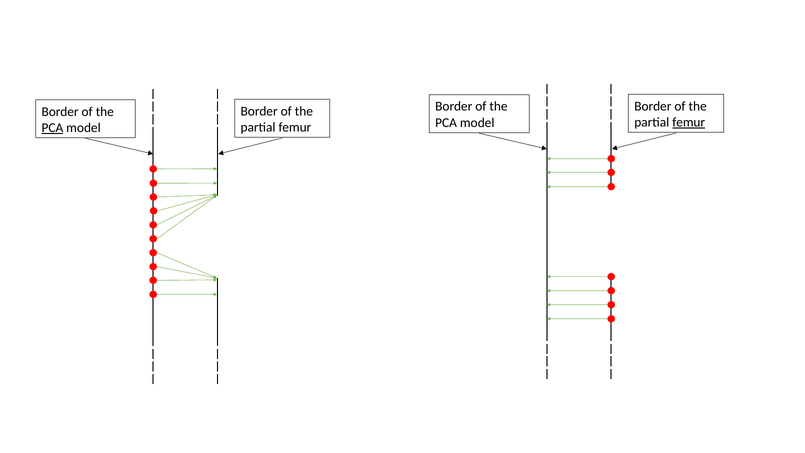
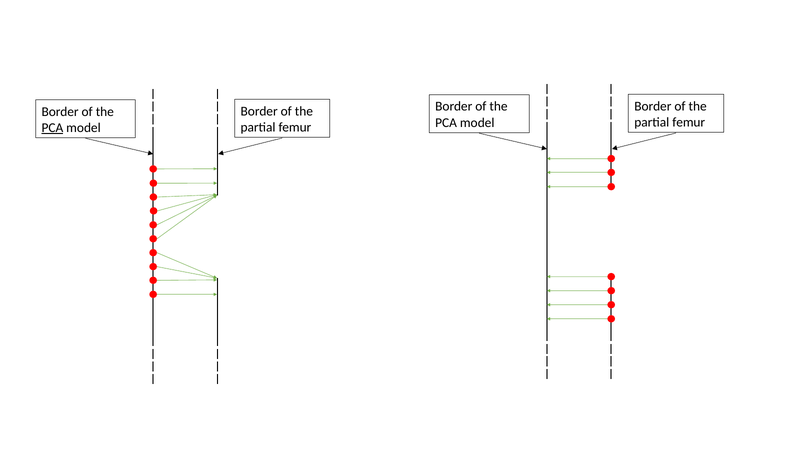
femur at (689, 122) underline: present -> none
